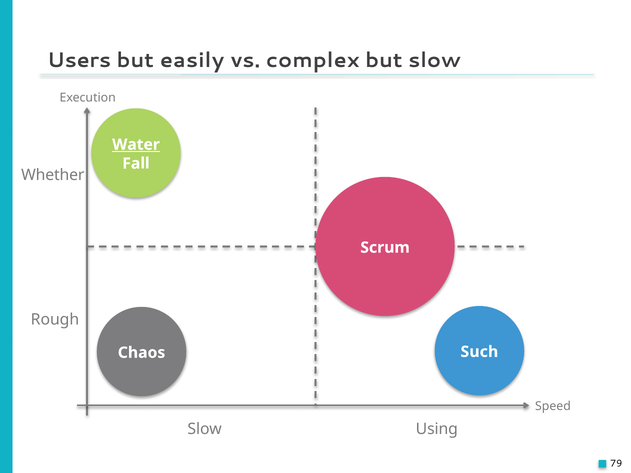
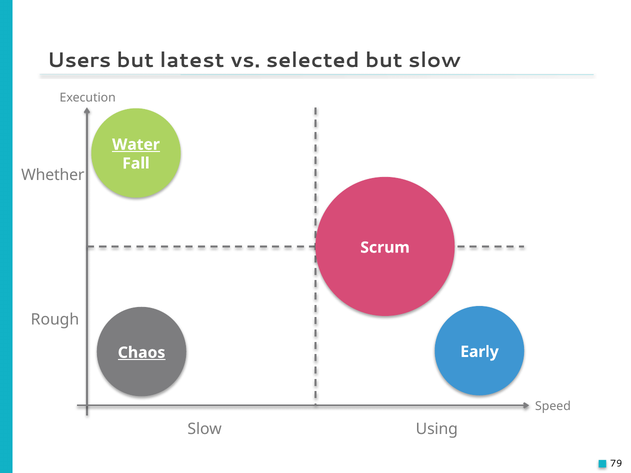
easily: easily -> latest
complex: complex -> selected
Such: Such -> Early
Chaos underline: none -> present
